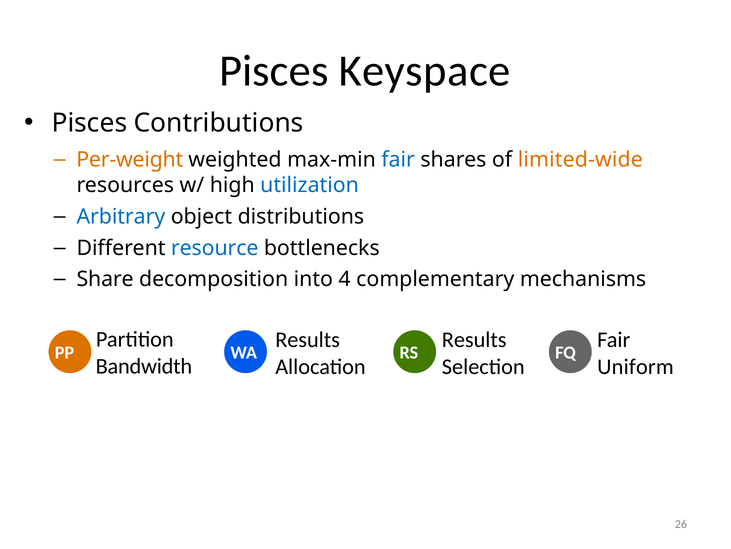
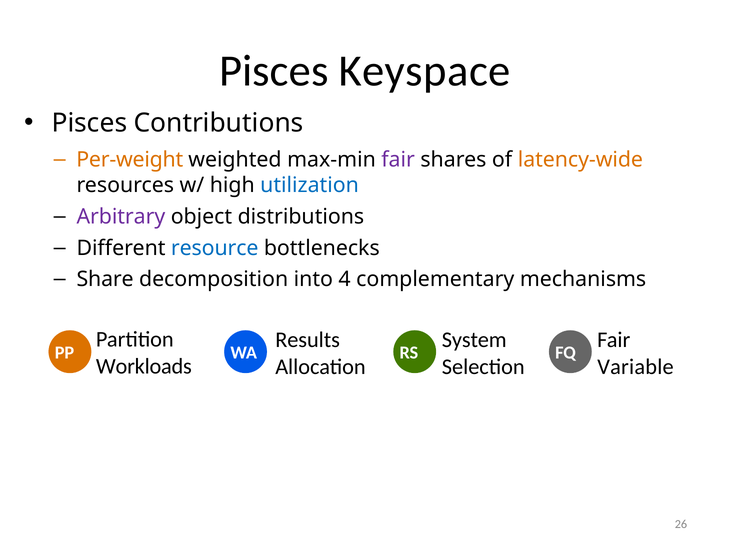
fair at (398, 160) colour: blue -> purple
limited-wide: limited-wide -> latency-wide
Arbitrary colour: blue -> purple
Results at (474, 339): Results -> System
Bandwidth: Bandwidth -> Workloads
Uniform: Uniform -> Variable
